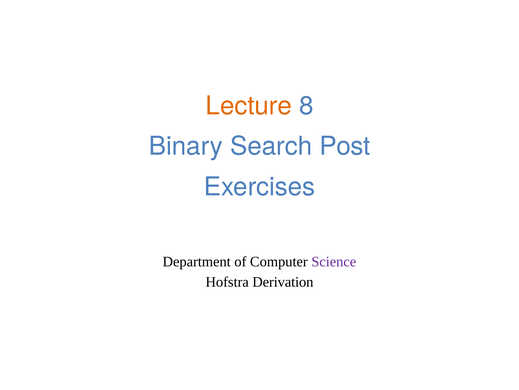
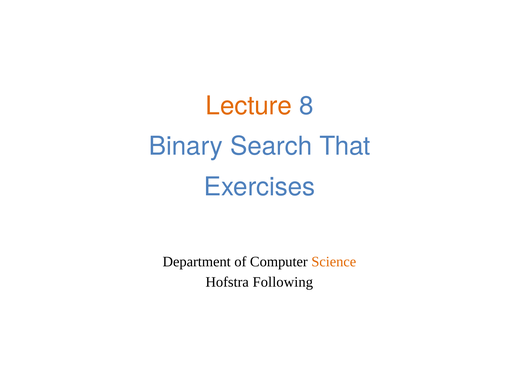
Post: Post -> That
Science colour: purple -> orange
Derivation: Derivation -> Following
